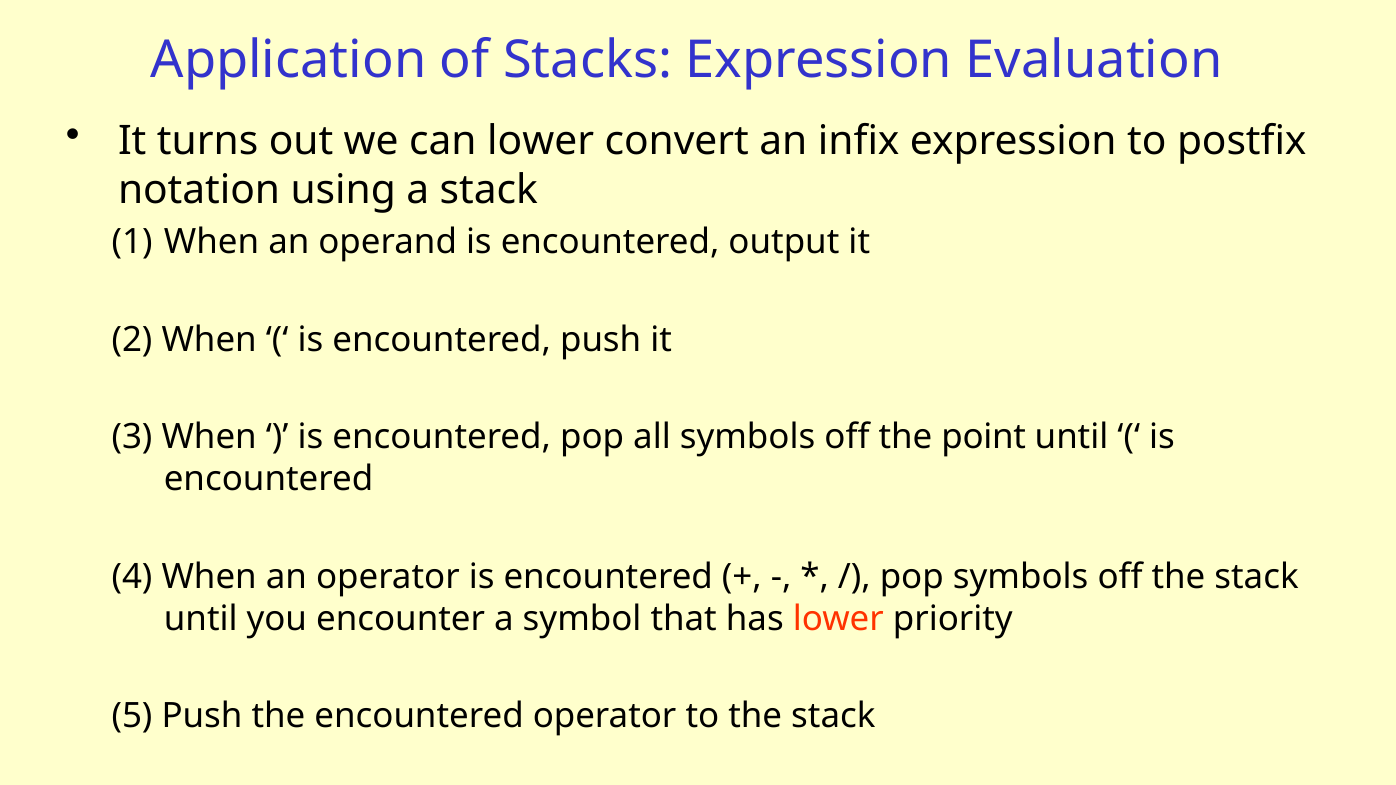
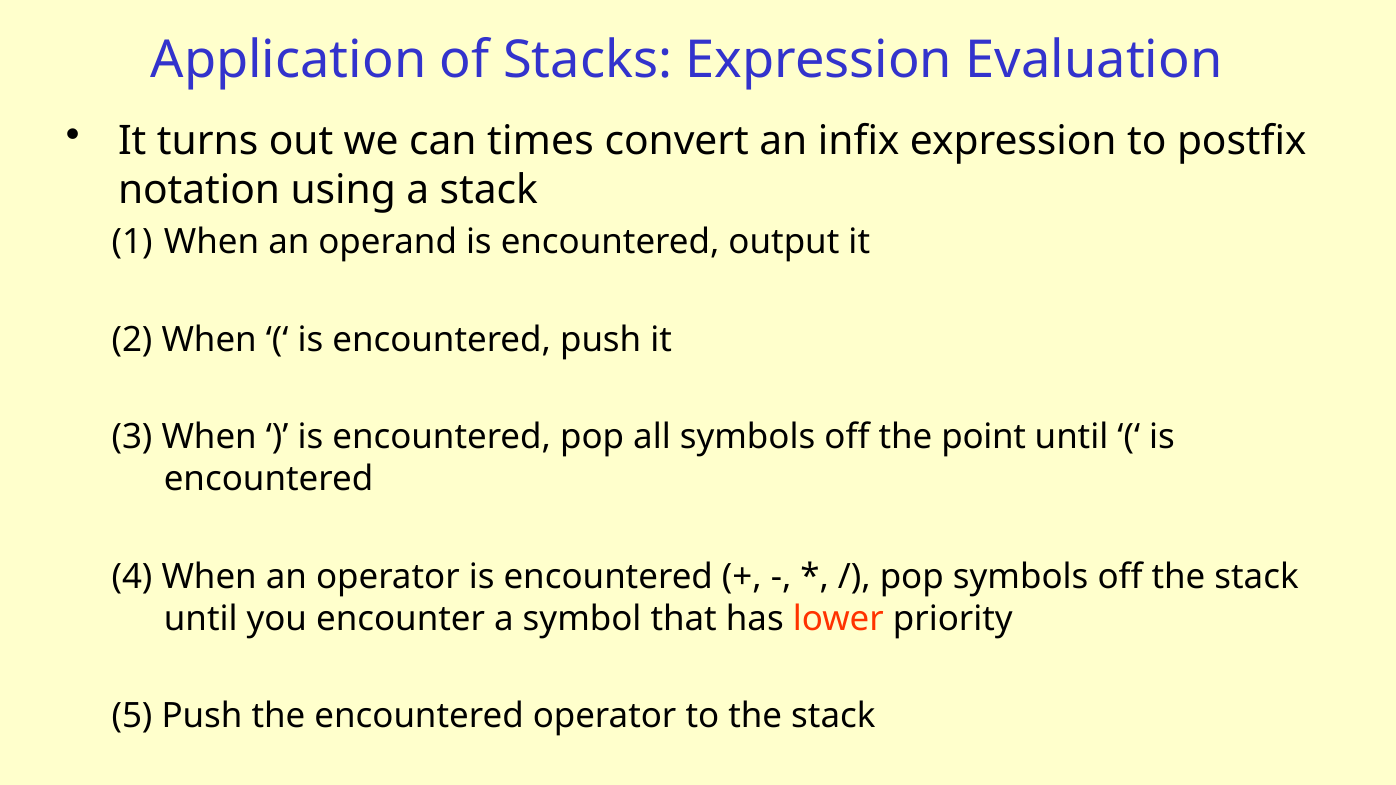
can lower: lower -> times
